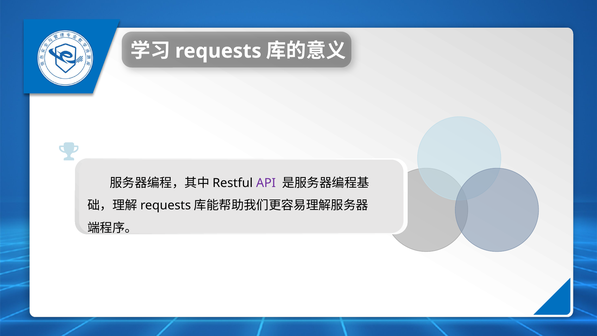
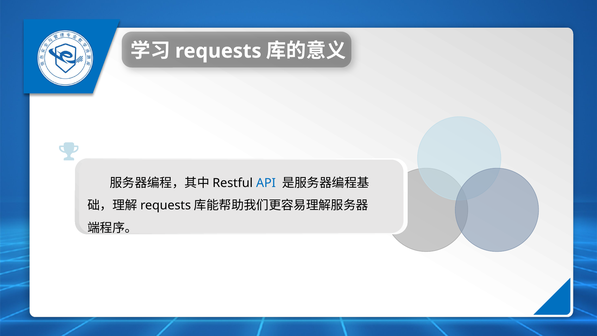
API colour: purple -> blue
